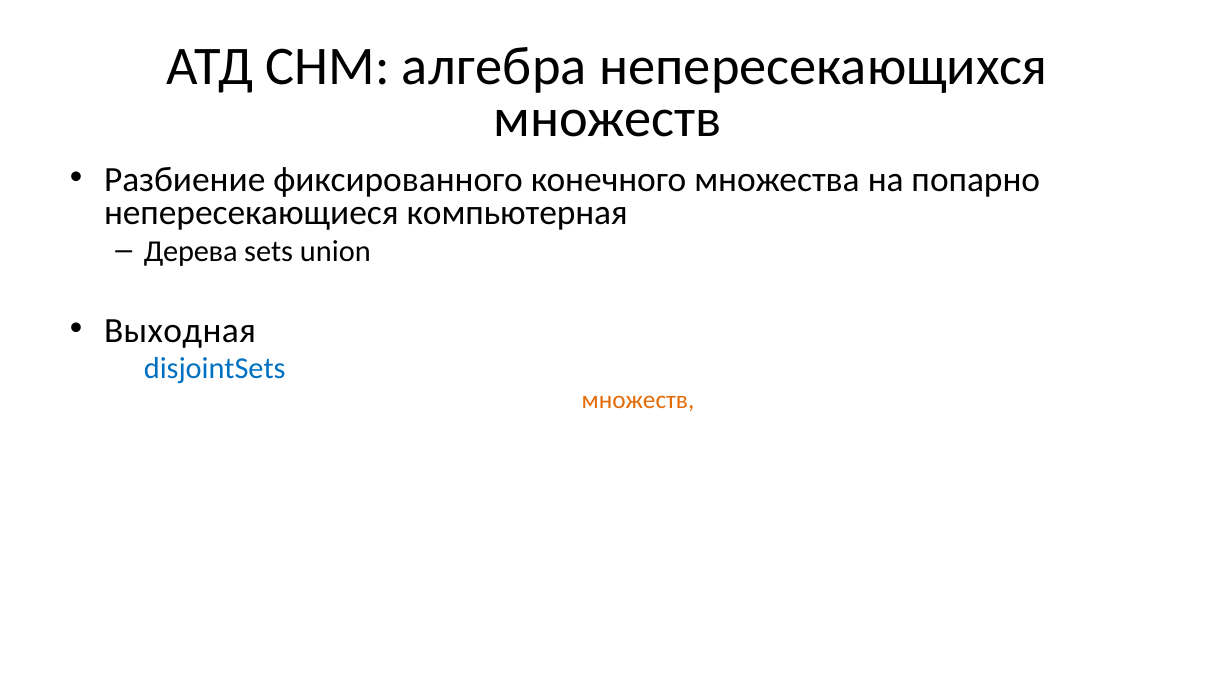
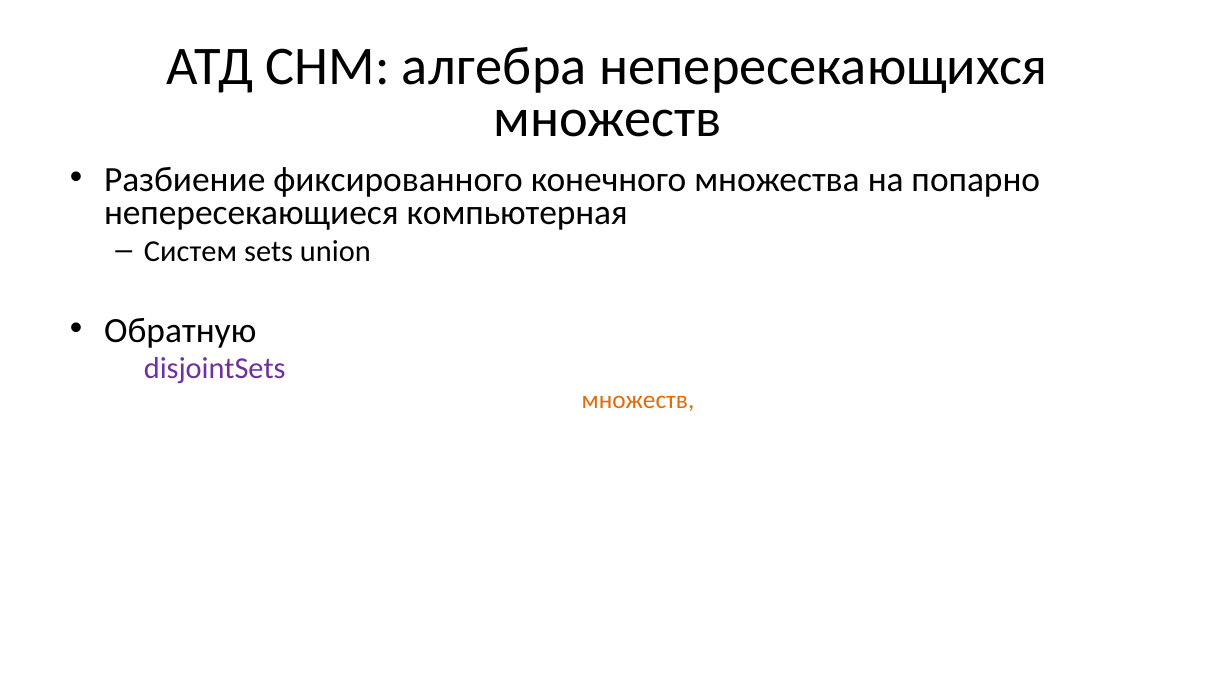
Дерева: Дерева -> Систем
Выходная: Выходная -> Обратную
disjointSets at (215, 369) colour: blue -> purple
